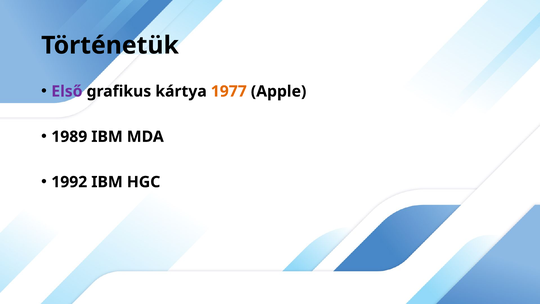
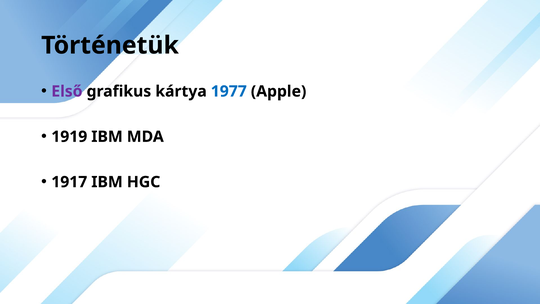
1977 colour: orange -> blue
1989: 1989 -> 1919
1992: 1992 -> 1917
